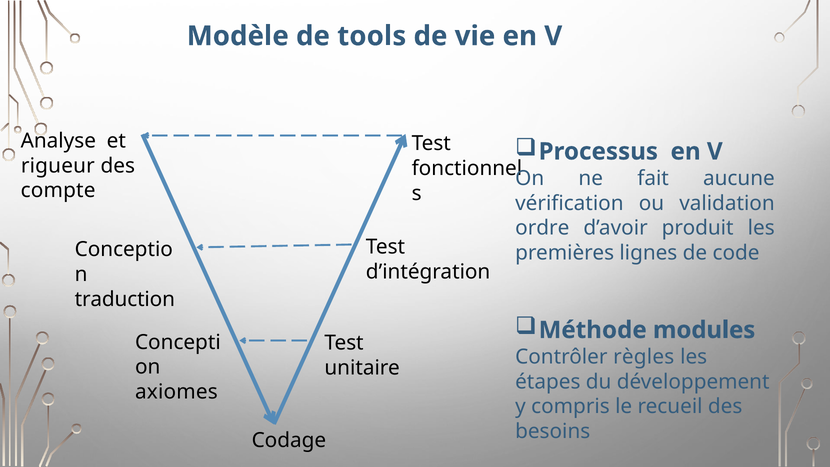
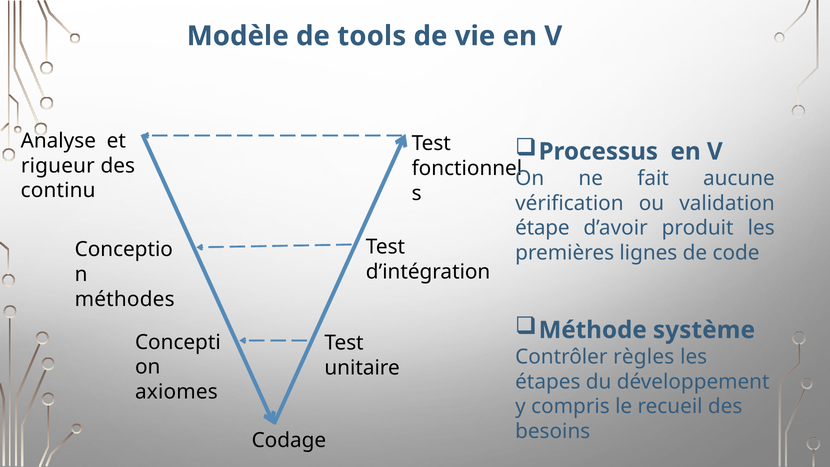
compte: compte -> continu
ordre: ordre -> étape
traduction: traduction -> méthodes
modules: modules -> système
